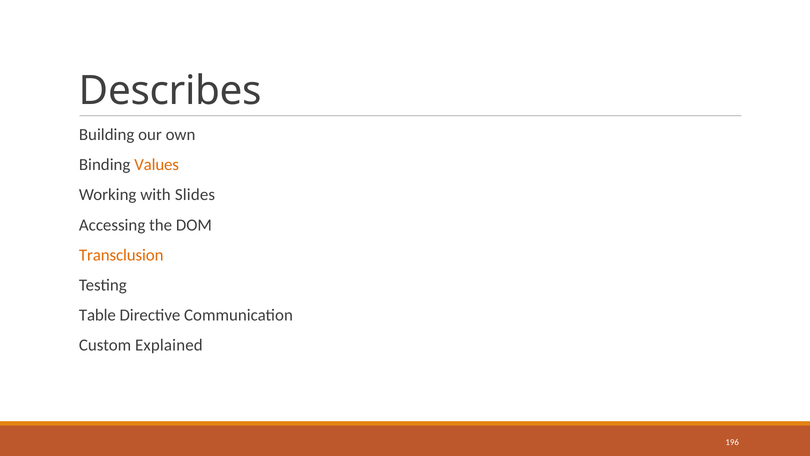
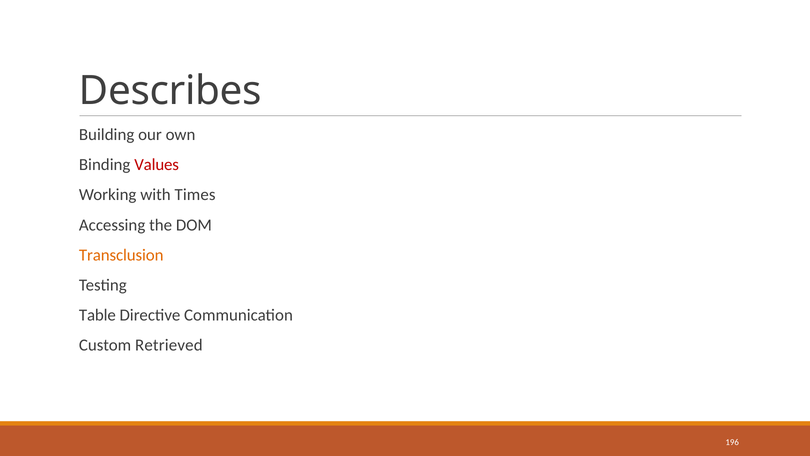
Values colour: orange -> red
Slides: Slides -> Times
Explained: Explained -> Retrieved
